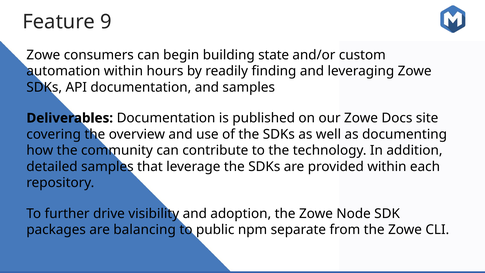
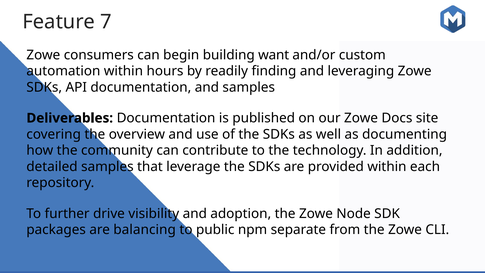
9: 9 -> 7
state: state -> want
